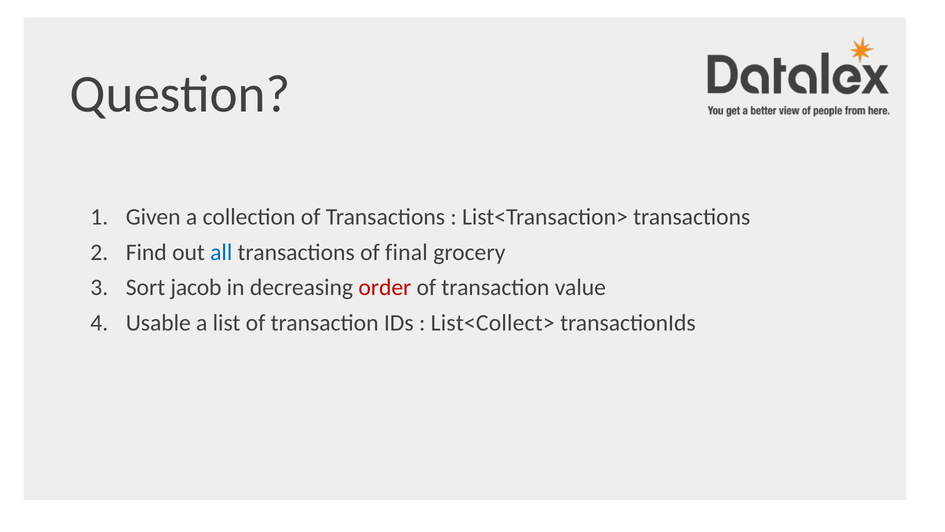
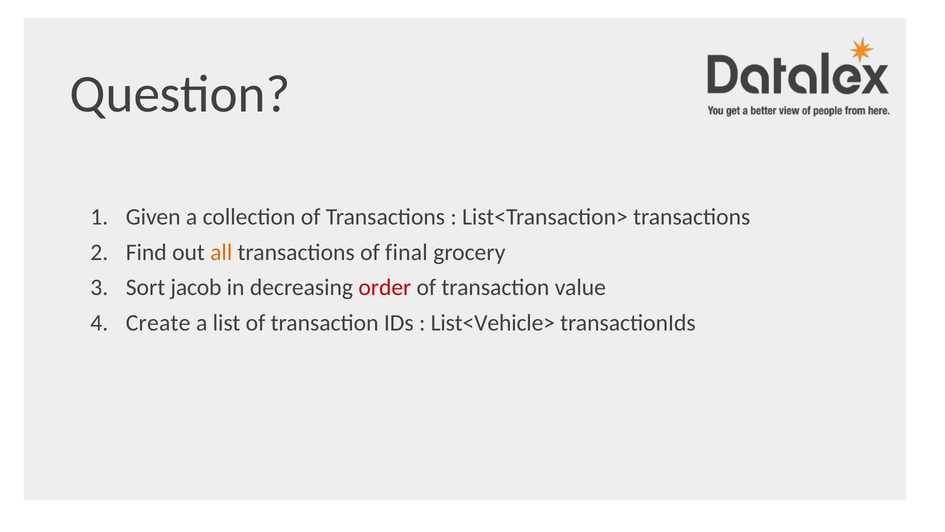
all colour: blue -> orange
Usable: Usable -> Create
List<Collect>: List<Collect> -> List<Vehicle>
